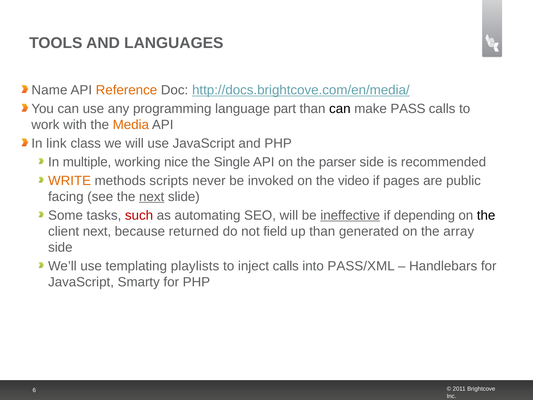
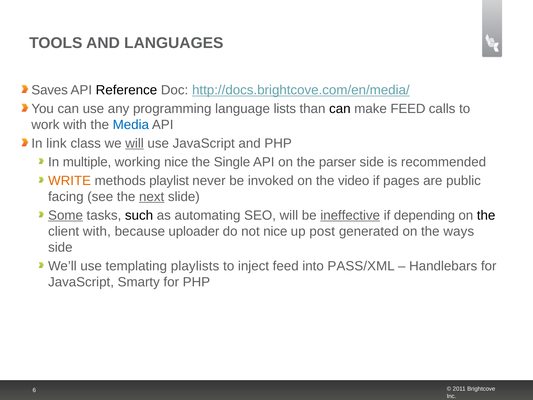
Name: Name -> Saves
Reference colour: orange -> black
part: part -> lists
make PASS: PASS -> FEED
Media colour: orange -> blue
will at (135, 143) underline: none -> present
scripts: scripts -> playlist
Some underline: none -> present
such colour: red -> black
client next: next -> with
returned: returned -> uploader
not field: field -> nice
up than: than -> post
array: array -> ways
inject calls: calls -> feed
